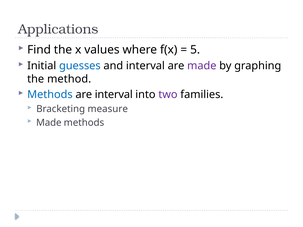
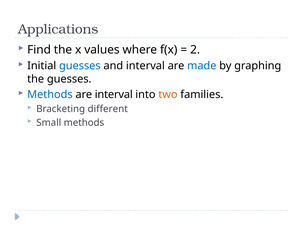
5: 5 -> 2
made at (202, 66) colour: purple -> blue
the method: method -> guesses
two colour: purple -> orange
measure: measure -> different
Made at (49, 123): Made -> Small
